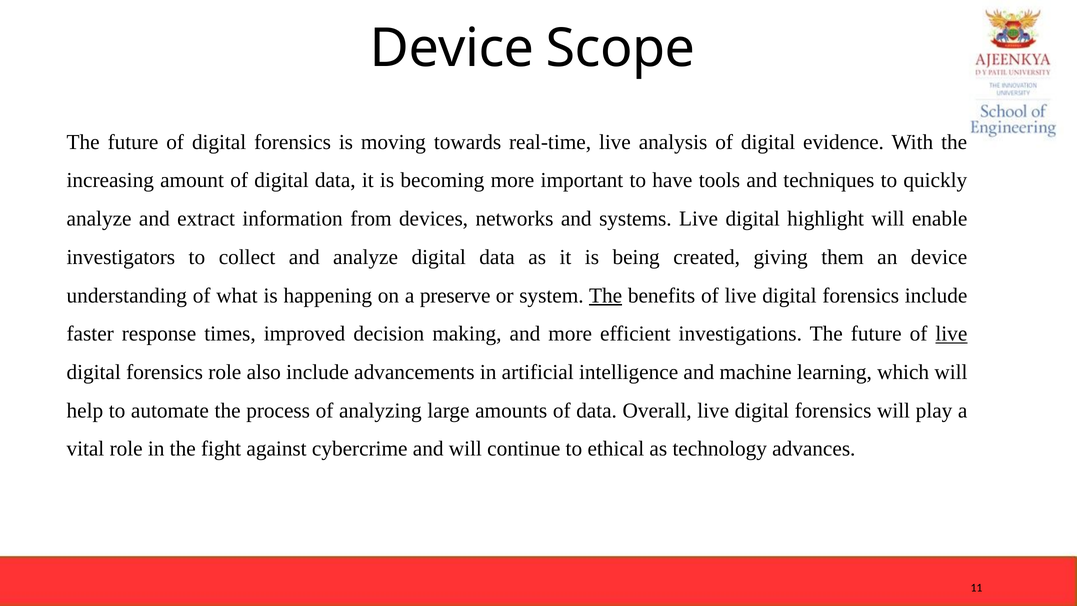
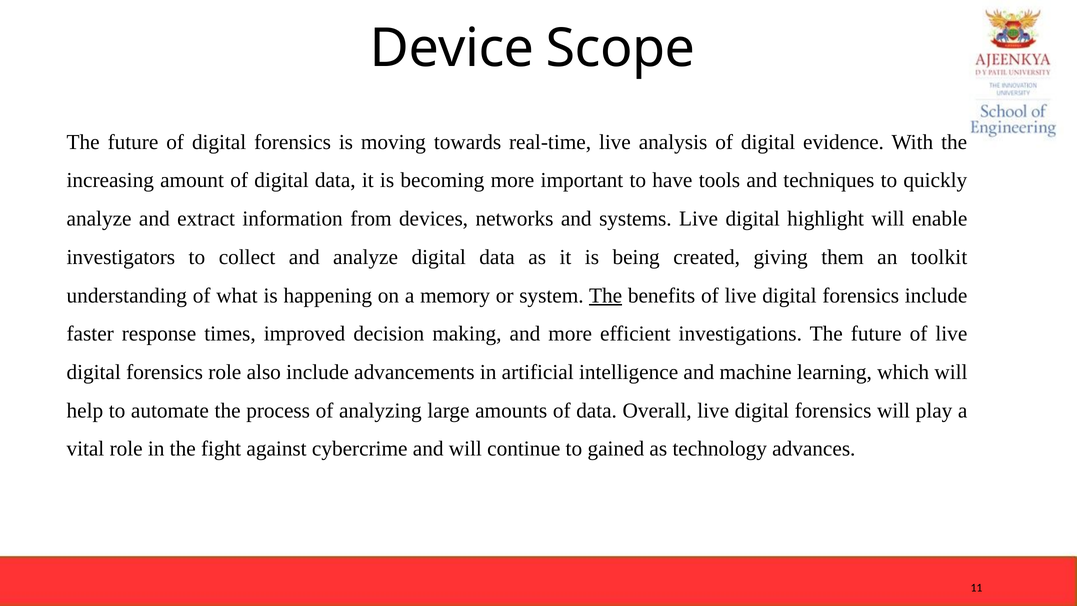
an device: device -> toolkit
preserve: preserve -> memory
live at (951, 334) underline: present -> none
ethical: ethical -> gained
